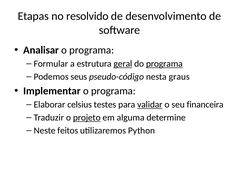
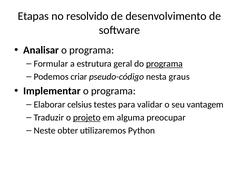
geral underline: present -> none
seus: seus -> criar
validar underline: present -> none
financeira: financeira -> vantagem
determine: determine -> preocupar
feitos: feitos -> obter
